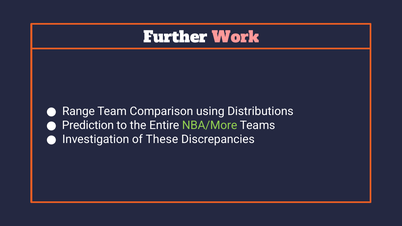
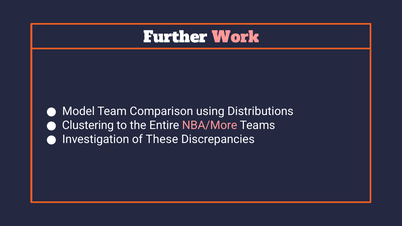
Range: Range -> Model
Prediction: Prediction -> Clustering
NBA/More colour: light green -> pink
